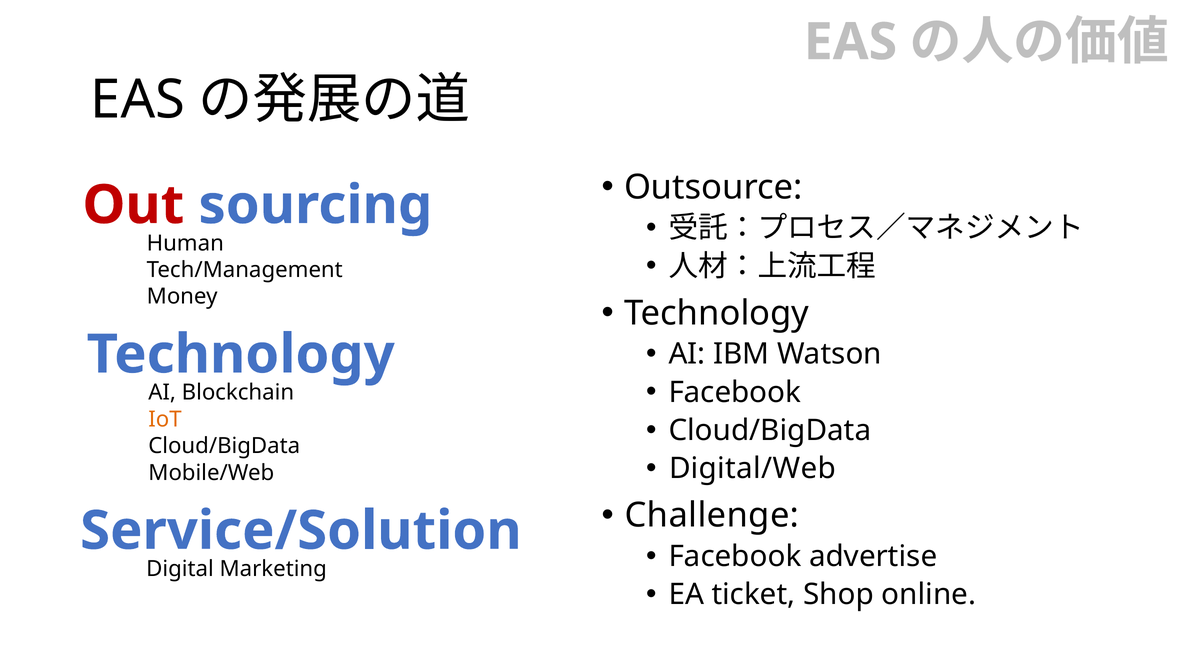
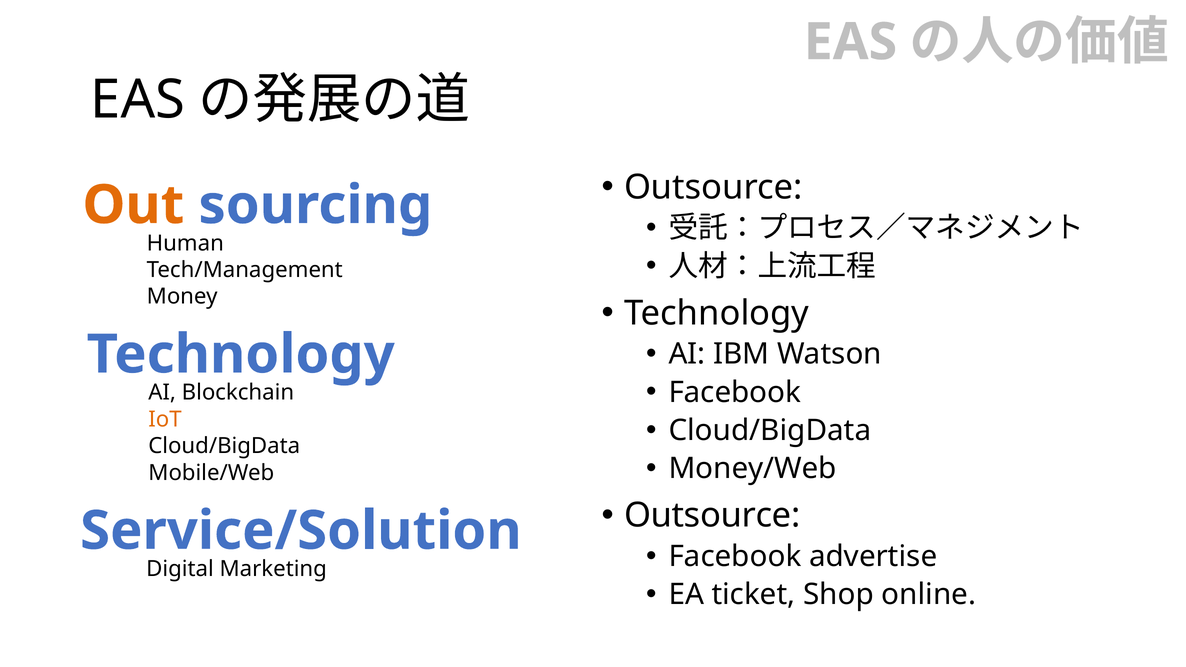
Out colour: red -> orange
Digital/Web: Digital/Web -> Money/Web
Challenge at (712, 516): Challenge -> Outsource
